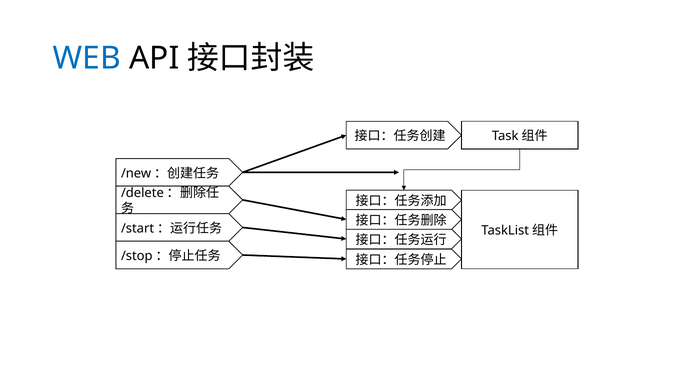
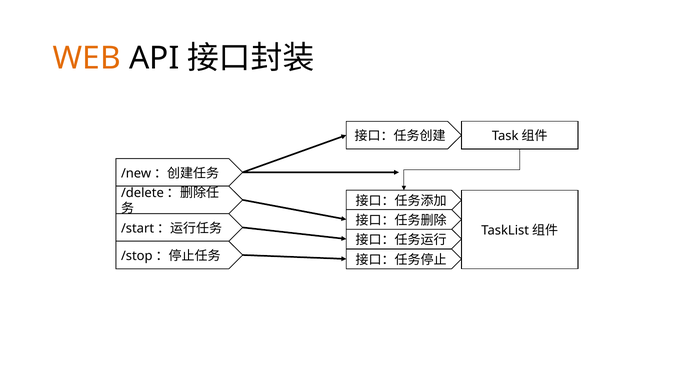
WEB colour: blue -> orange
